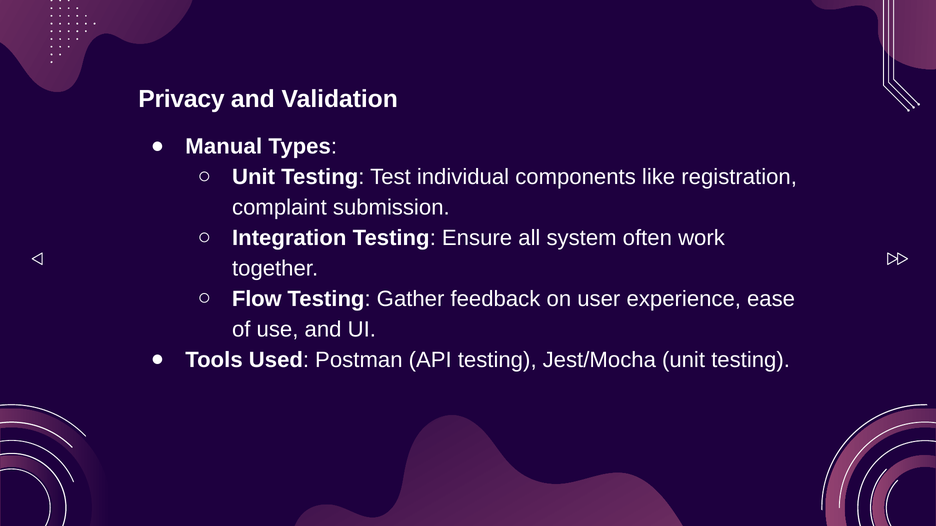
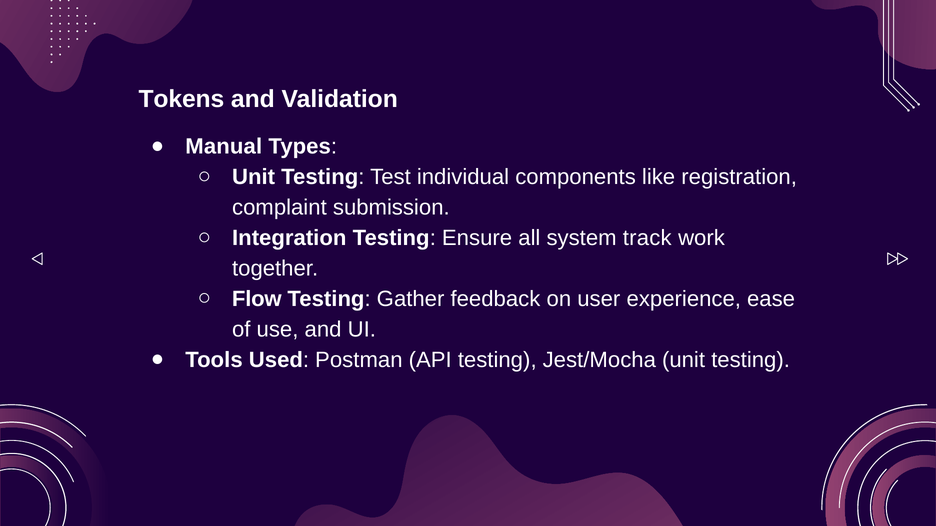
Privacy: Privacy -> Tokens
often: often -> track
